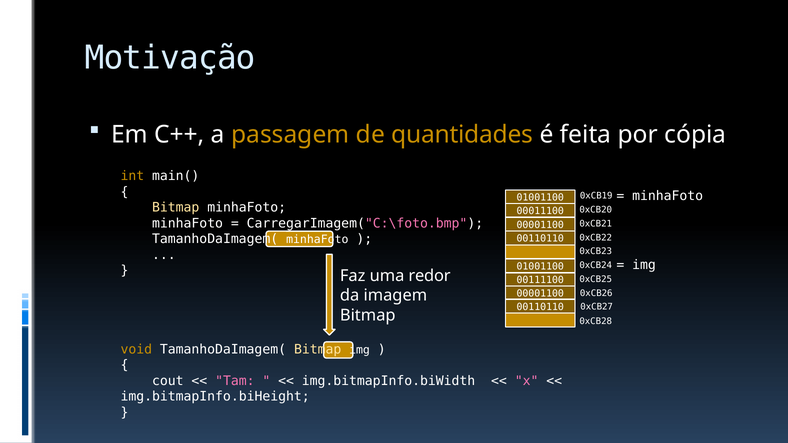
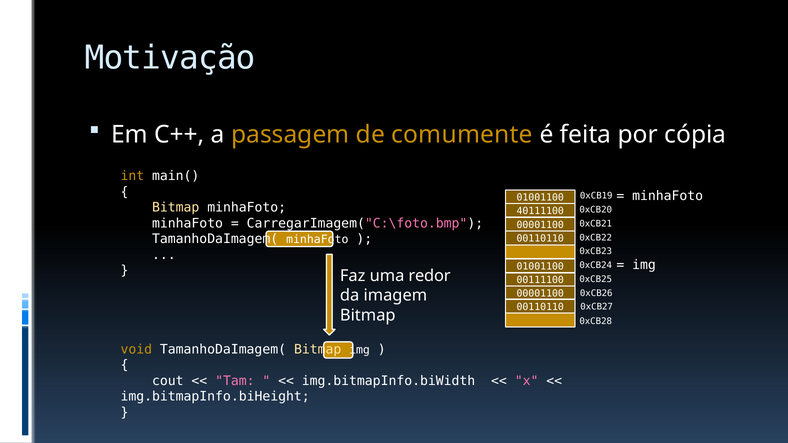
quantidades: quantidades -> comumente
00011100: 00011100 -> 40111100
